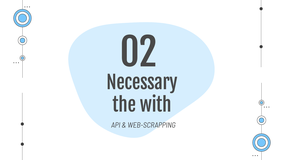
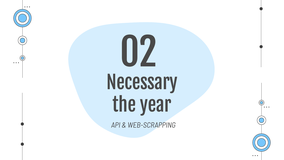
with: with -> year
